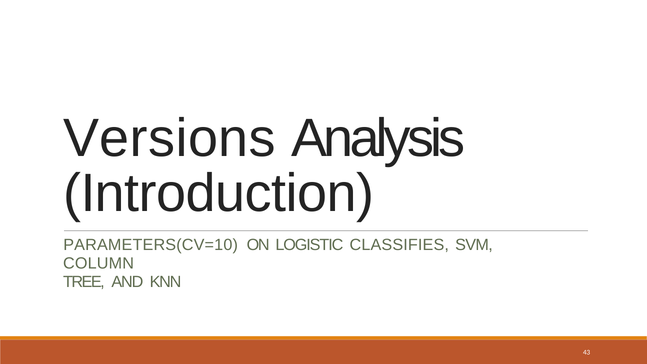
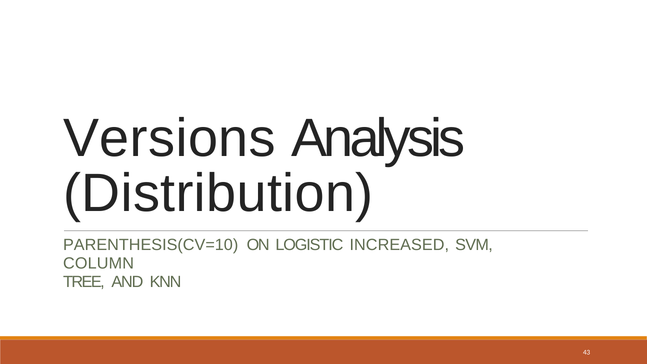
Introduction: Introduction -> Distribution
PARAMETERS(CV=10: PARAMETERS(CV=10 -> PARENTHESIS(CV=10
CLASSIFIES: CLASSIFIES -> INCREASED
